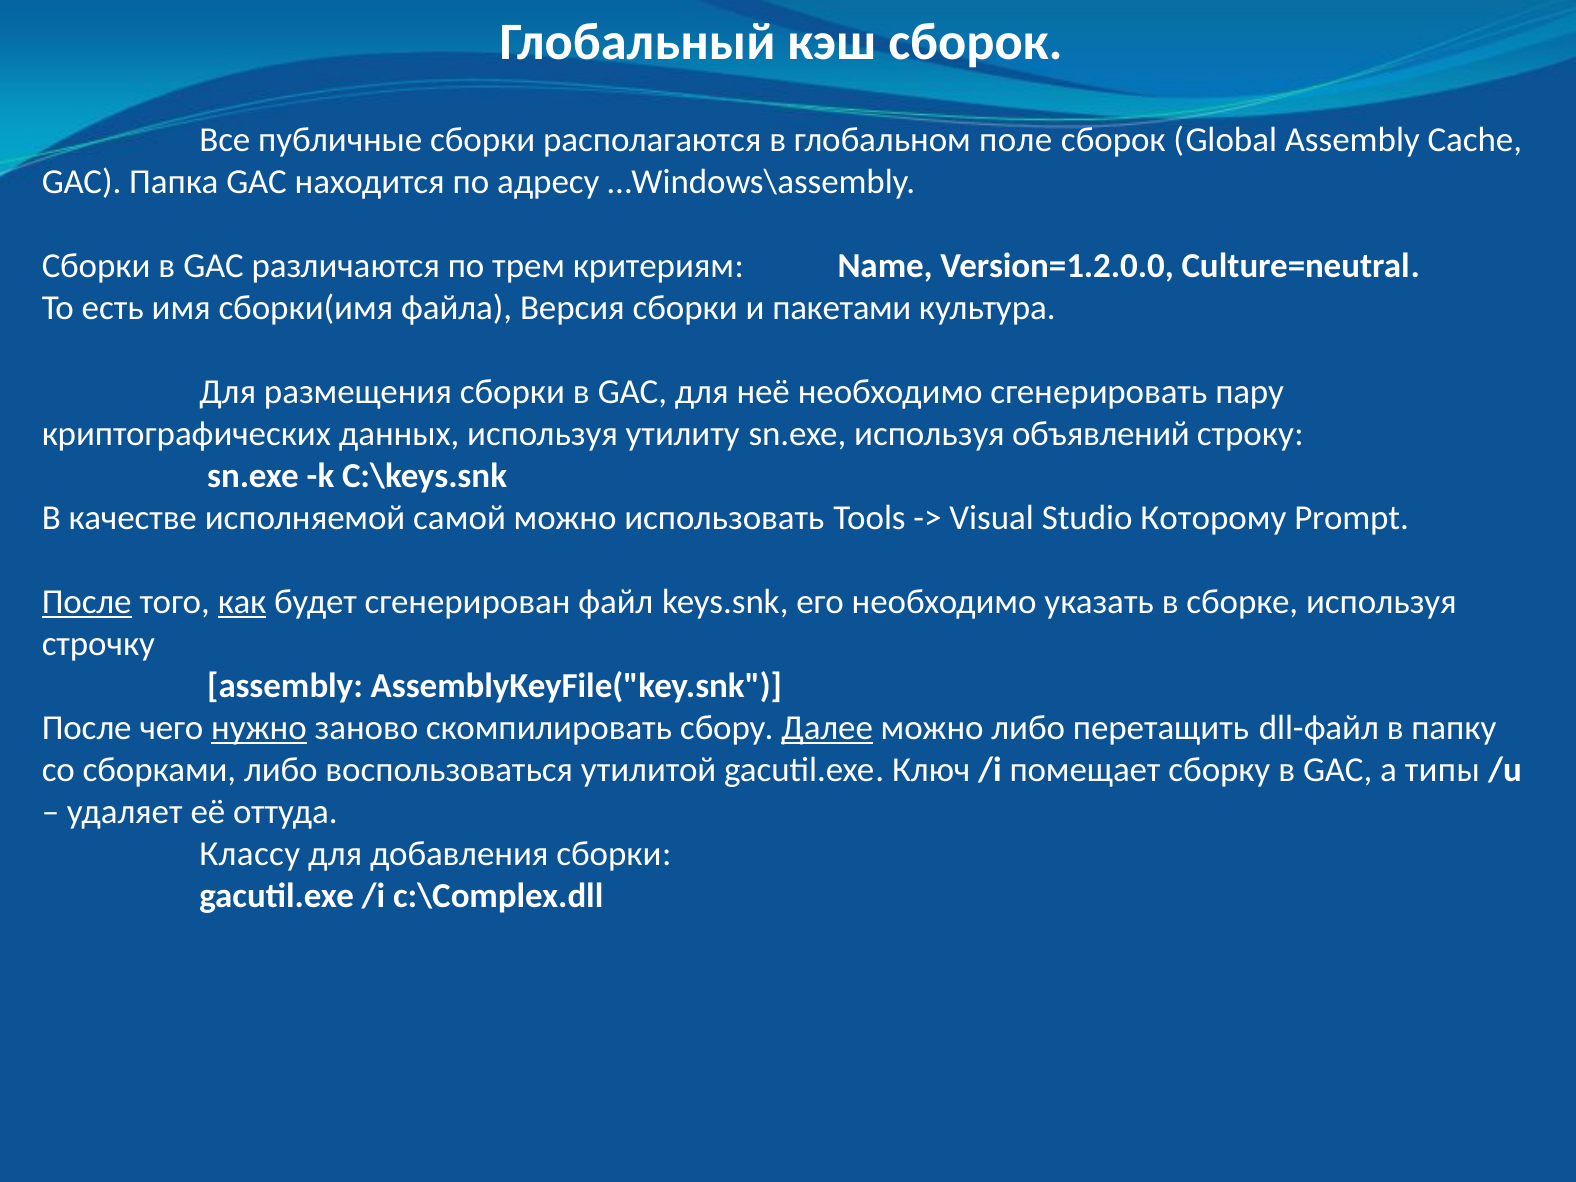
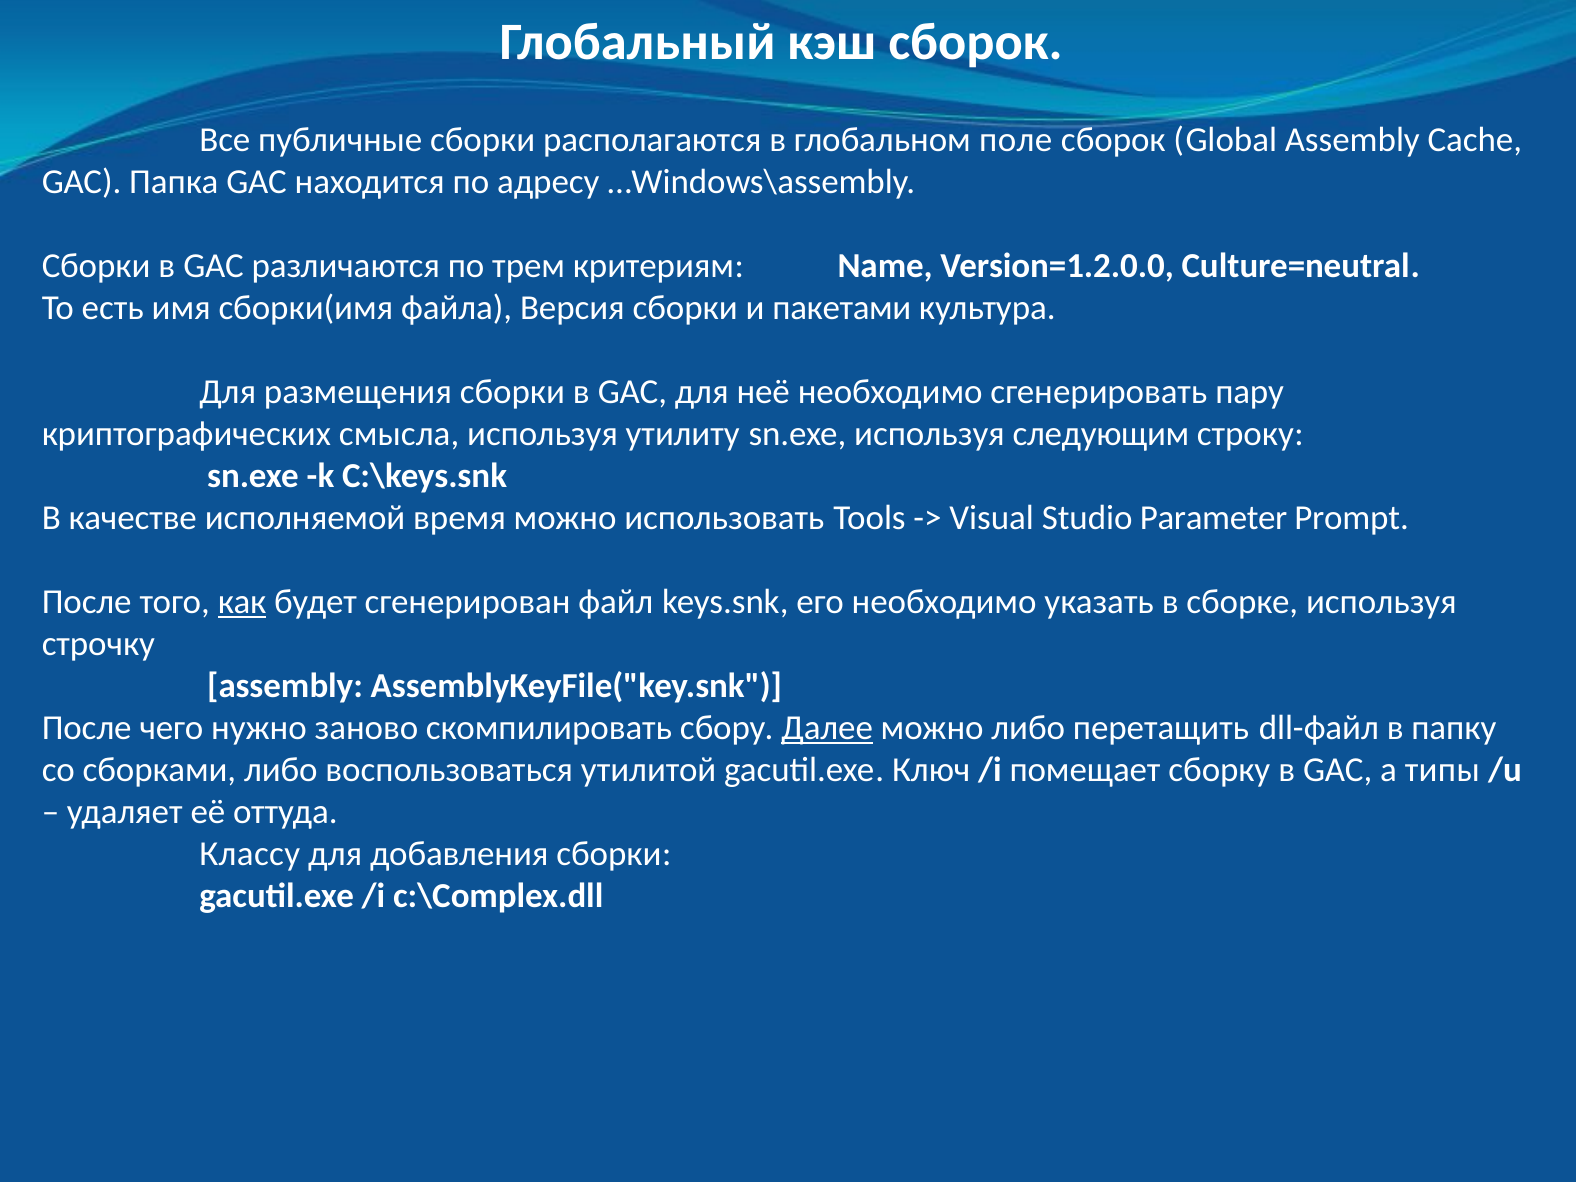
данных: данных -> смысла
объявлений: объявлений -> следующим
самой: самой -> время
Которому: Которому -> Parameter
После at (87, 602) underline: present -> none
нужно underline: present -> none
